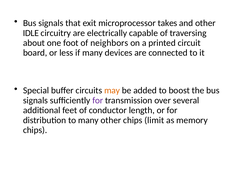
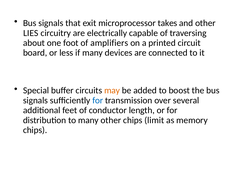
IDLE: IDLE -> LIES
neighbors: neighbors -> amplifiers
for at (98, 100) colour: purple -> blue
